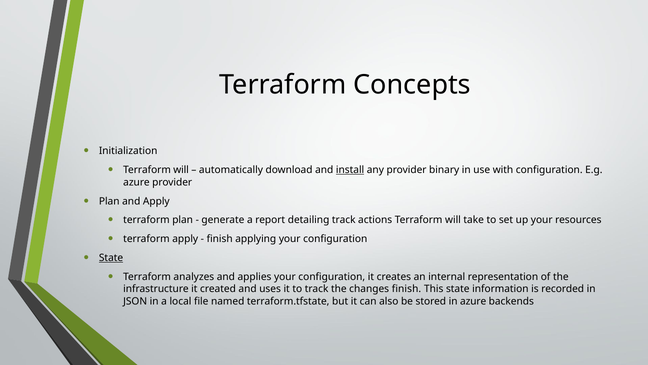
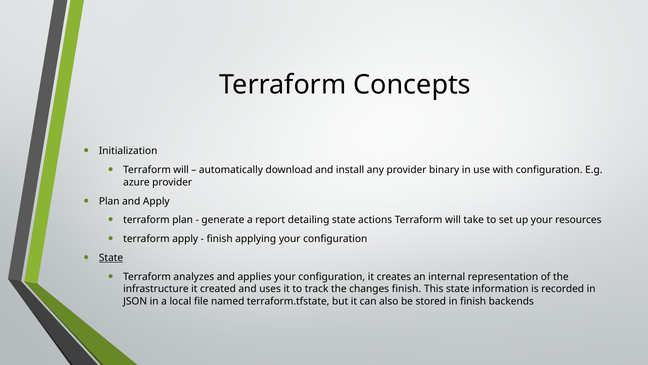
install underline: present -> none
detailing track: track -> state
in azure: azure -> finish
